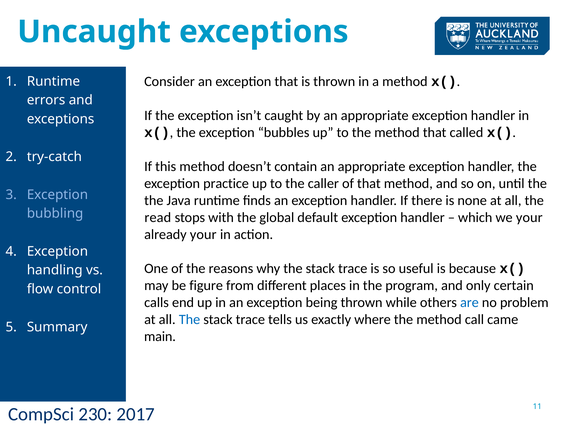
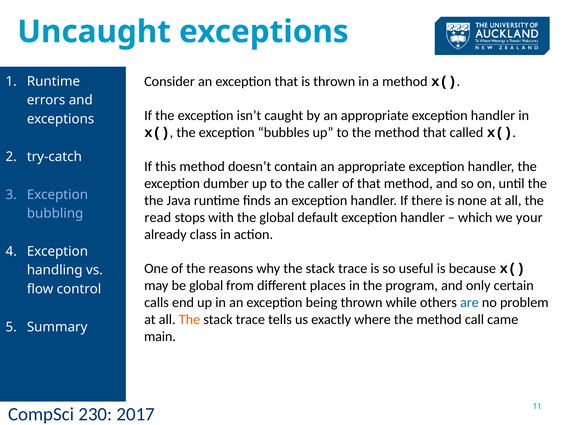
practice: practice -> dumber
already your: your -> class
be figure: figure -> global
The at (190, 320) colour: blue -> orange
